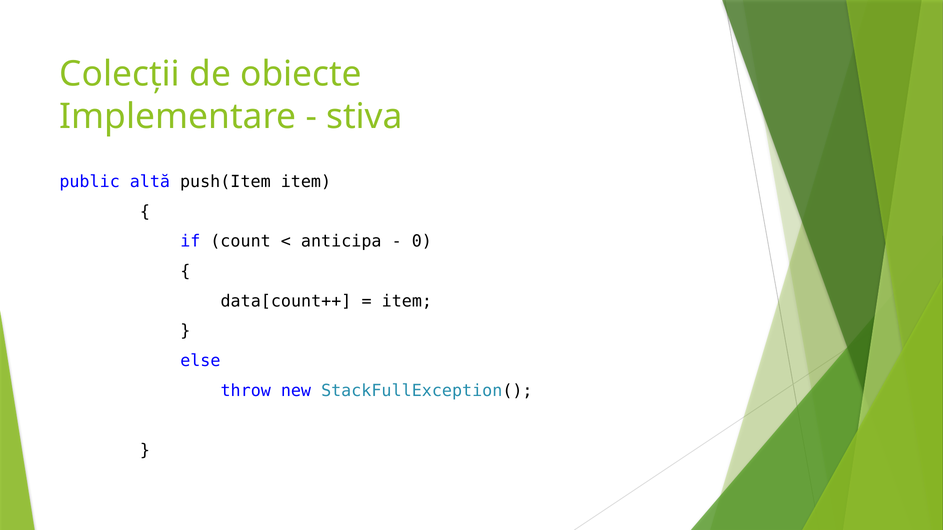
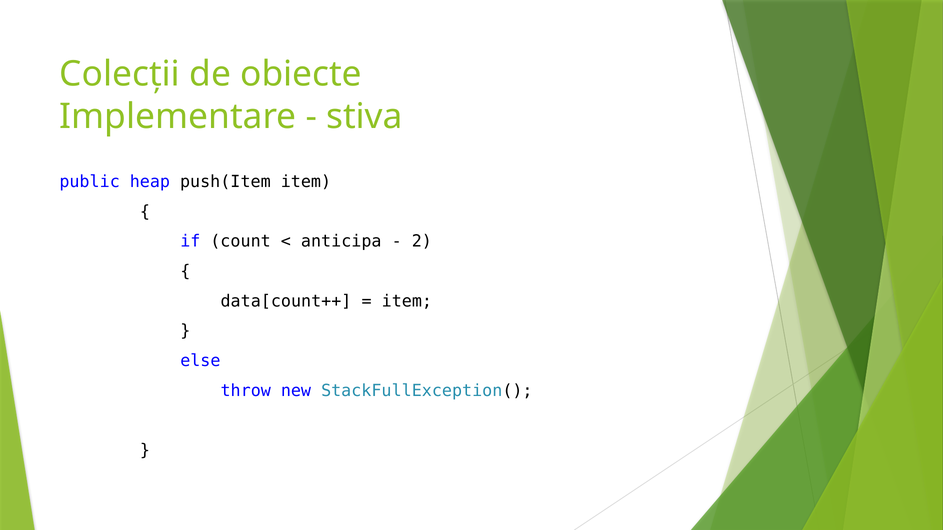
altă: altă -> heap
0: 0 -> 2
